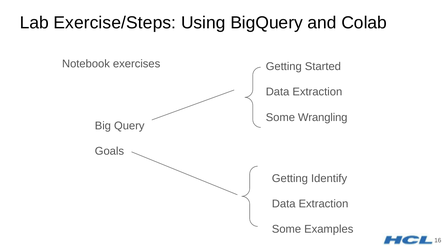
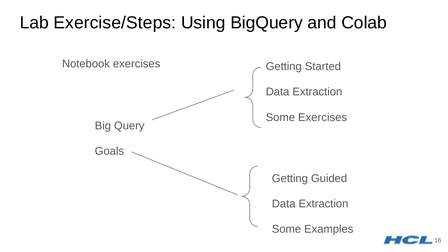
Some Wrangling: Wrangling -> Exercises
Identify: Identify -> Guided
